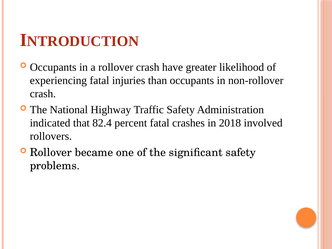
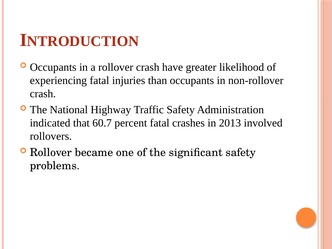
82.4: 82.4 -> 60.7
2018: 2018 -> 2013
